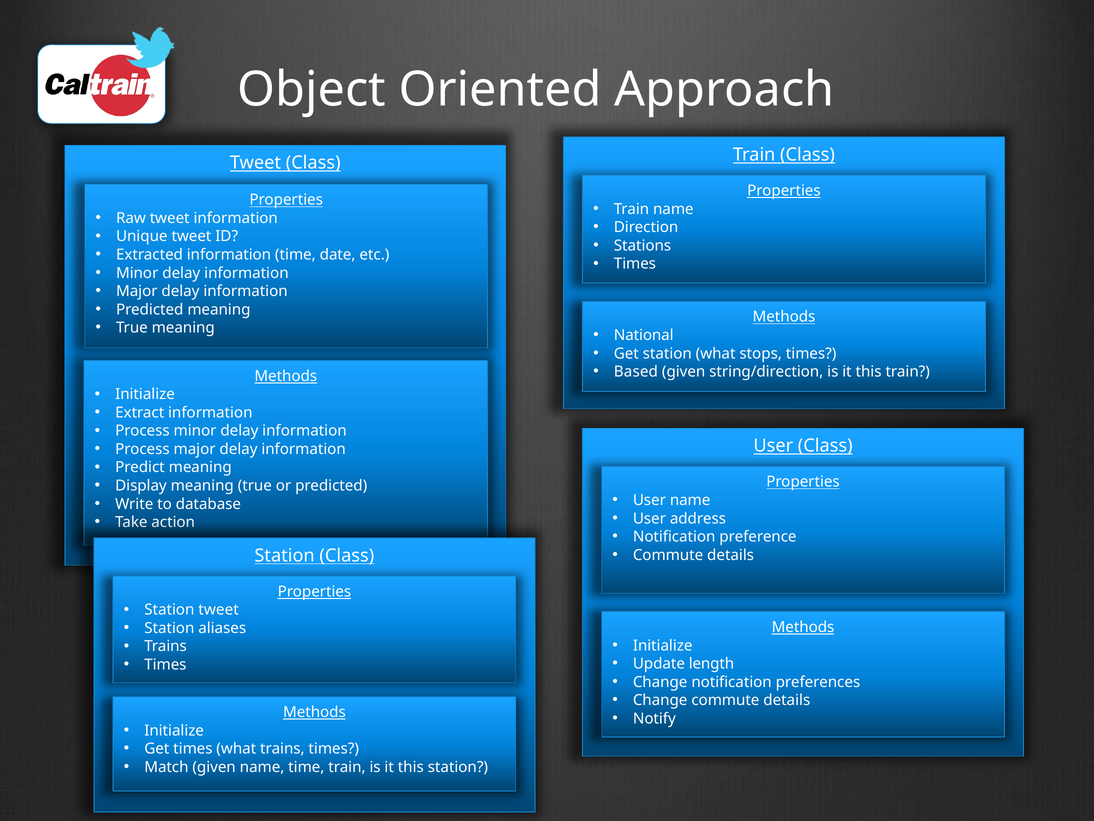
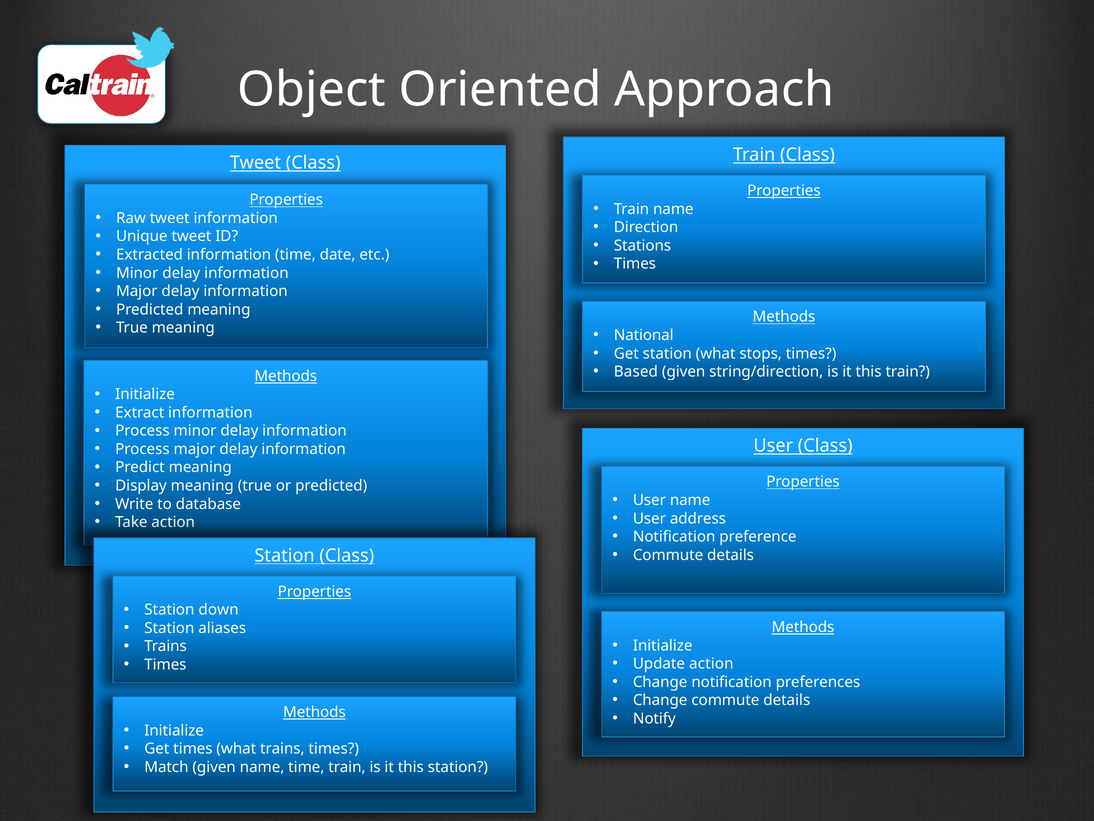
Station tweet: tweet -> down
Update length: length -> action
